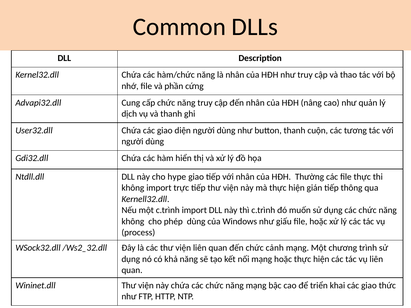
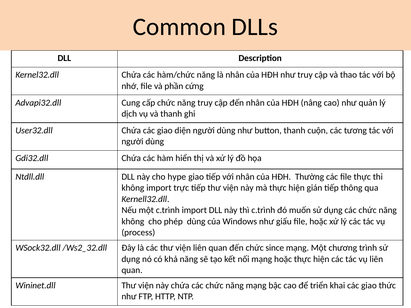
cảnh: cảnh -> since
